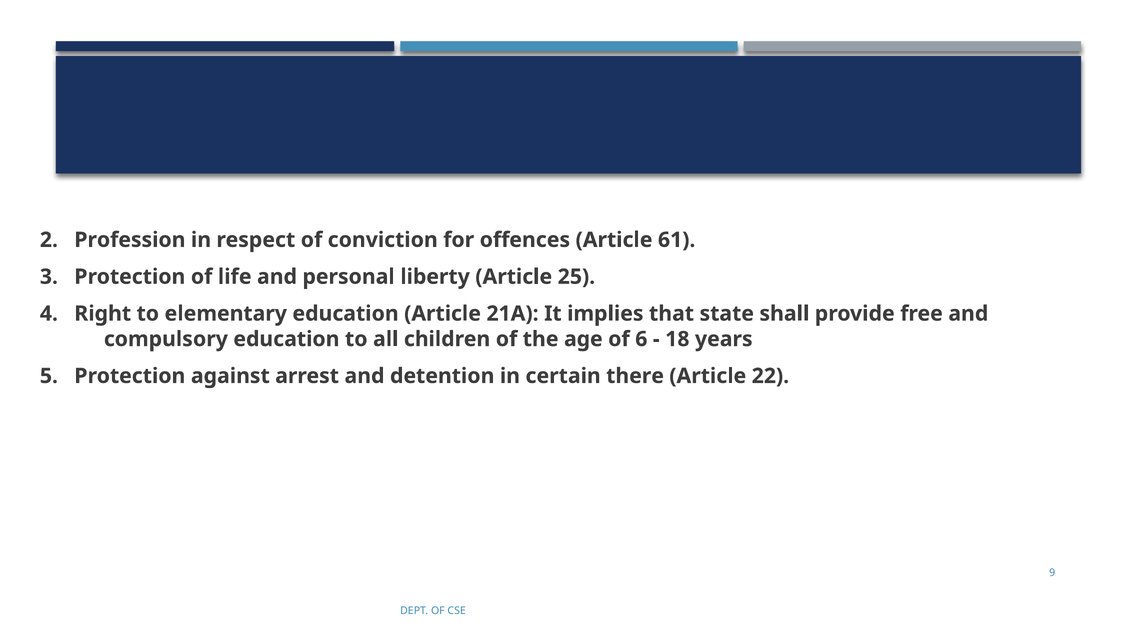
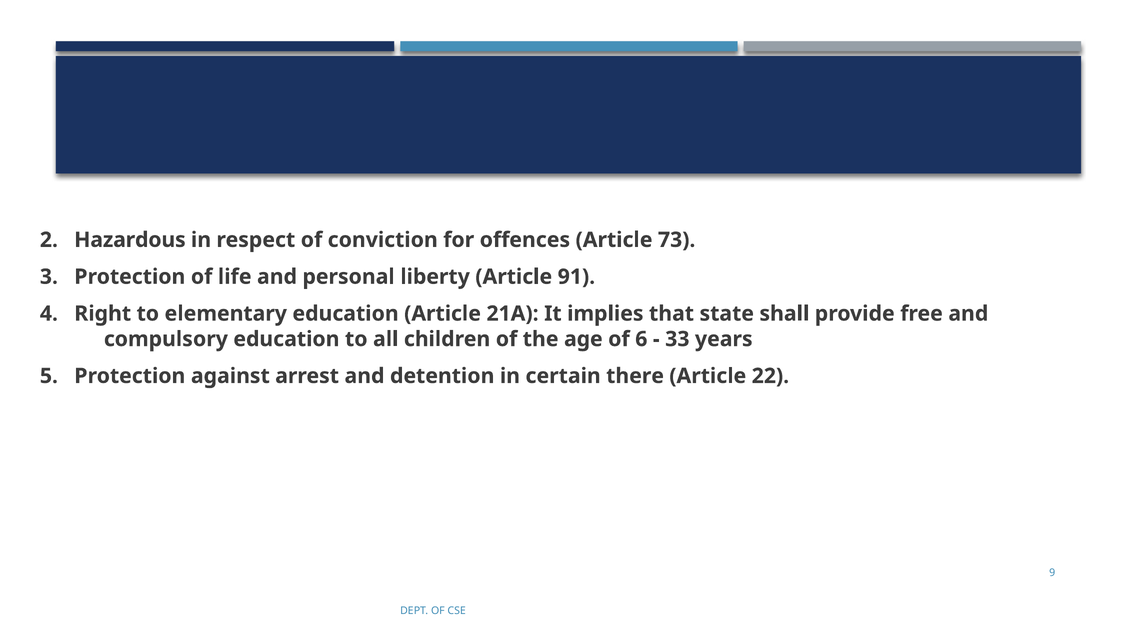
Profession: Profession -> Hazardous
61: 61 -> 73
25: 25 -> 91
18: 18 -> 33
